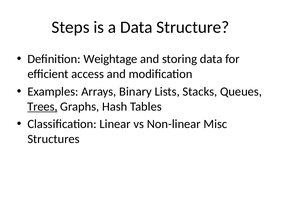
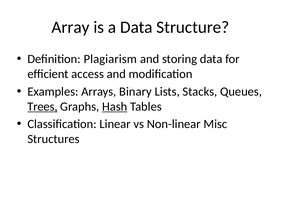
Steps: Steps -> Array
Weightage: Weightage -> Plagiarism
Hash underline: none -> present
